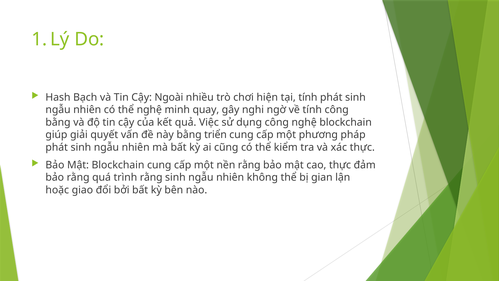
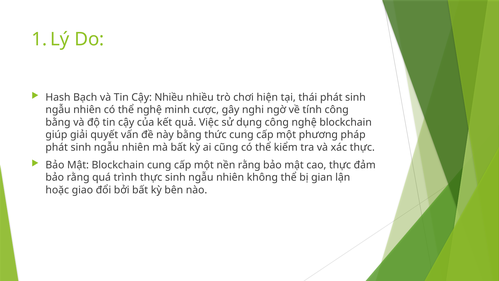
Cậy Ngoài: Ngoài -> Nhiều
tại tính: tính -> thái
quay: quay -> cược
triển: triển -> thức
trình rằng: rằng -> thực
